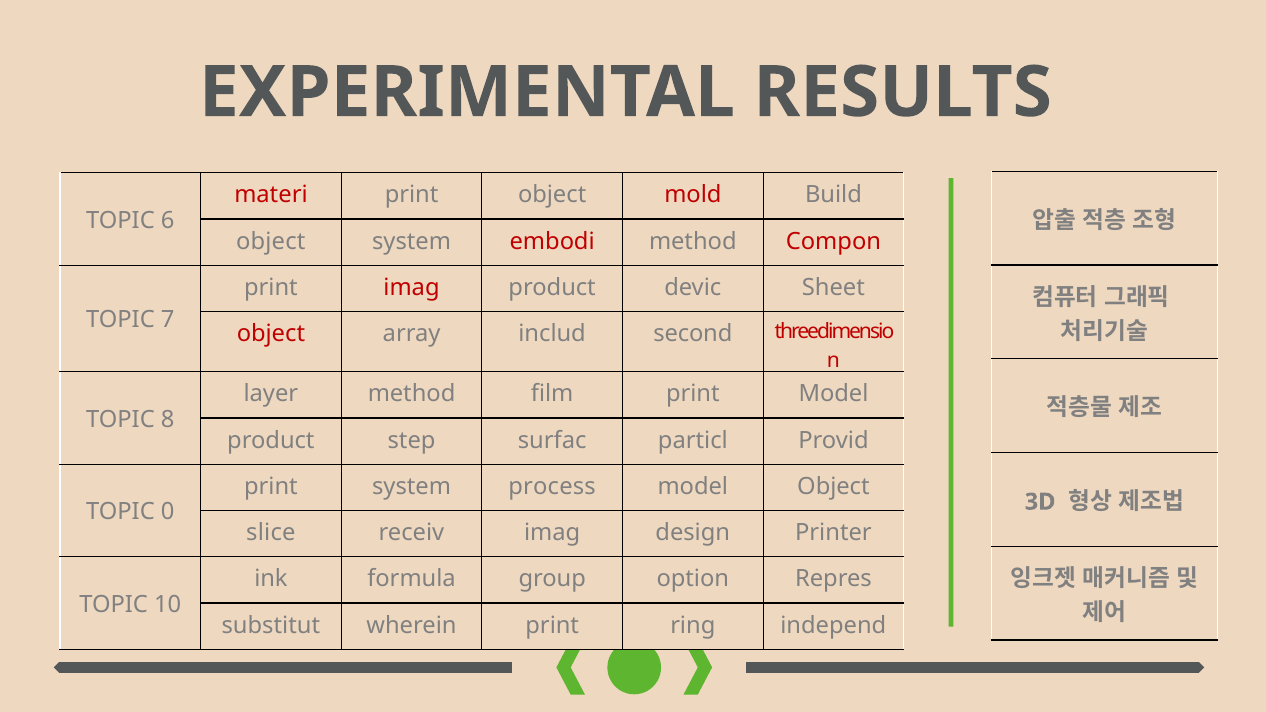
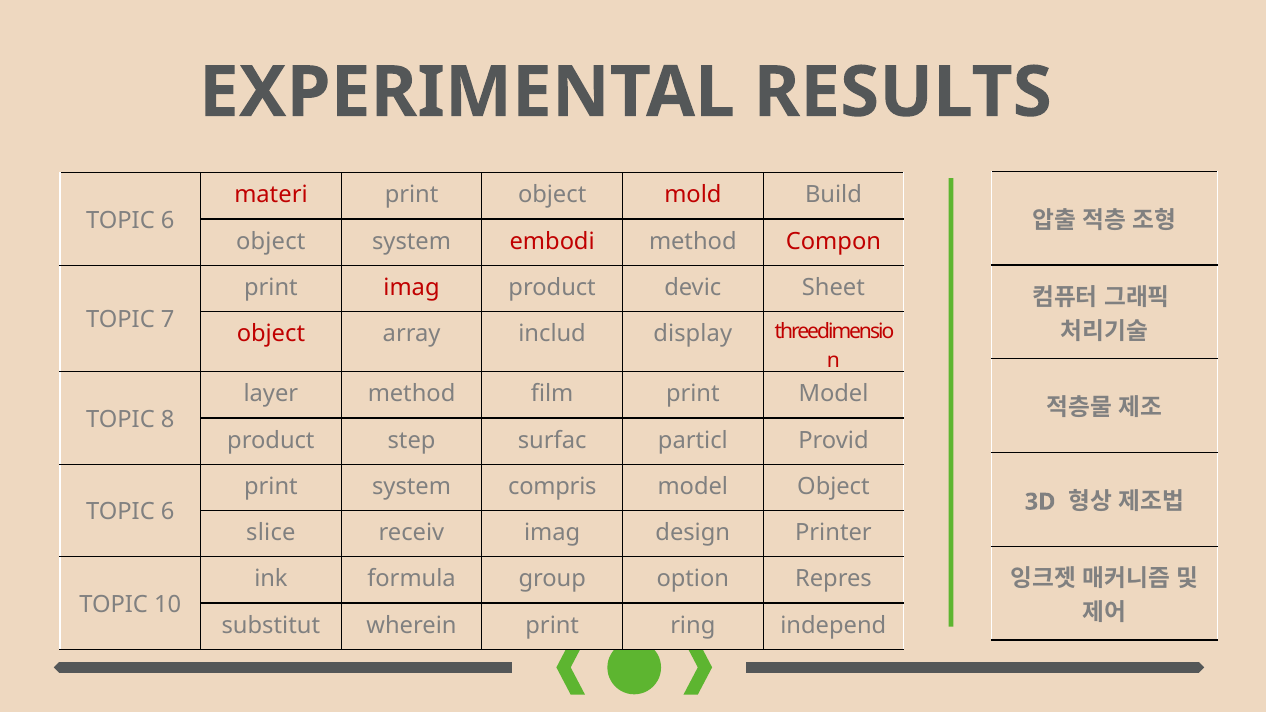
second: second -> display
process: process -> compris
0 at (168, 512): 0 -> 6
